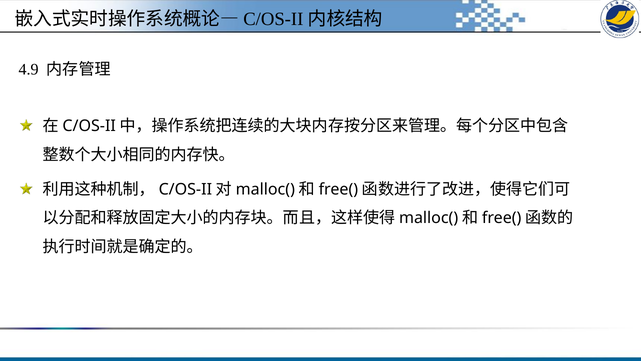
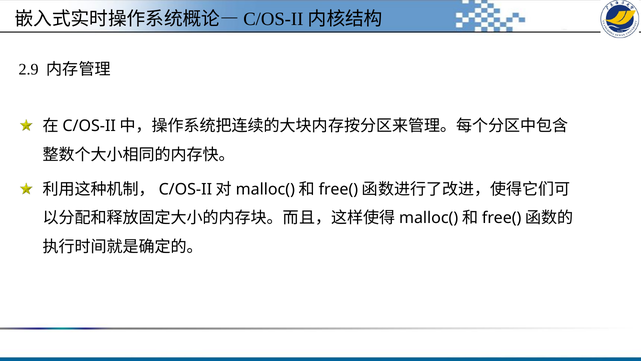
4.9: 4.9 -> 2.9
